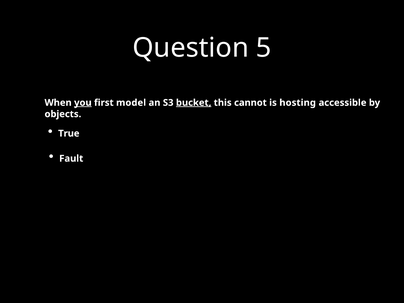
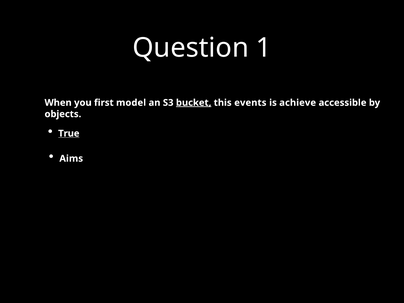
5: 5 -> 1
you underline: present -> none
cannot: cannot -> events
hosting: hosting -> achieve
True underline: none -> present
Fault: Fault -> Aims
